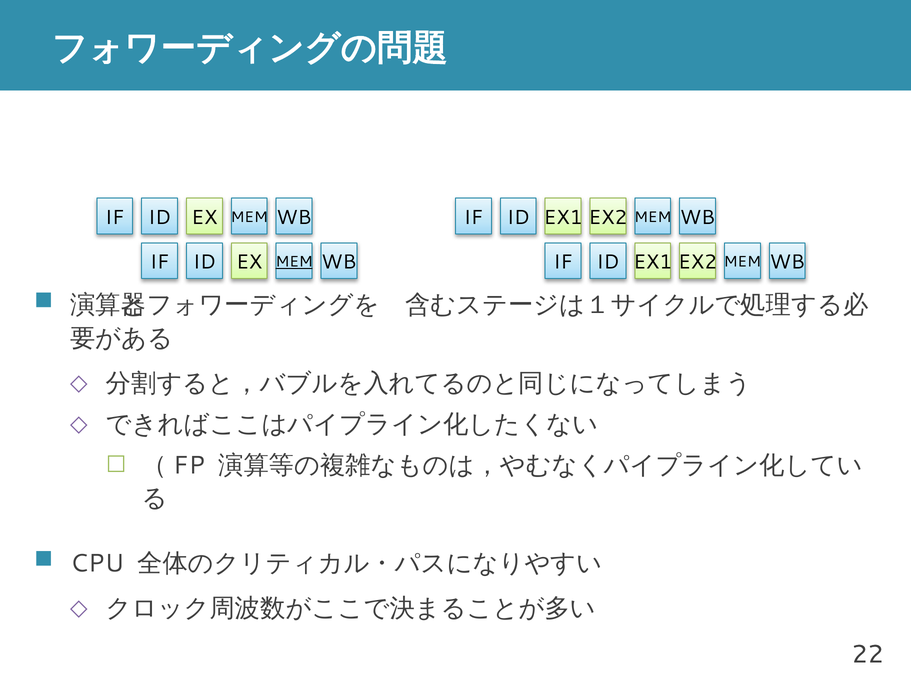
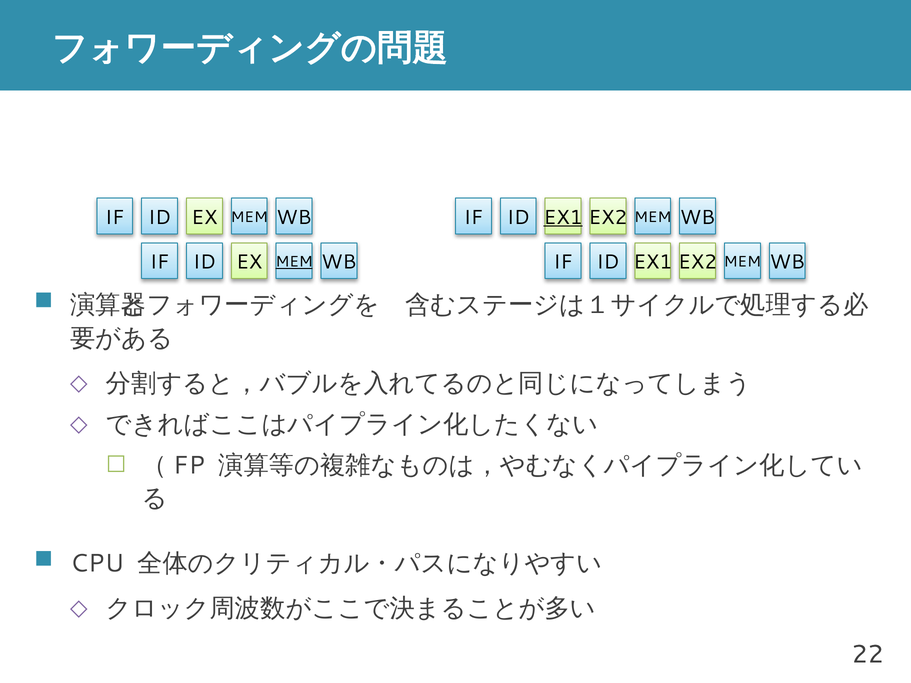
EX1 at (563, 217) underline: none -> present
